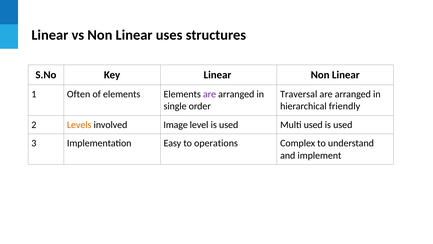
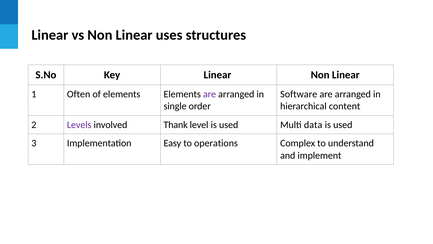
Traversal: Traversal -> Software
friendly: friendly -> content
Levels colour: orange -> purple
Image: Image -> Thank
Multi used: used -> data
